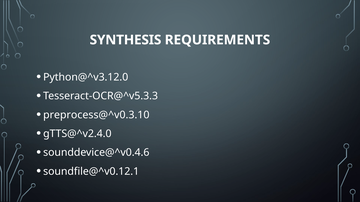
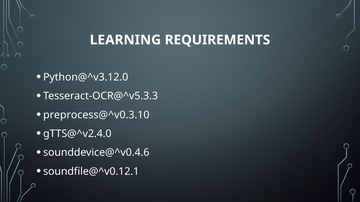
SYNTHESIS: SYNTHESIS -> LEARNING
